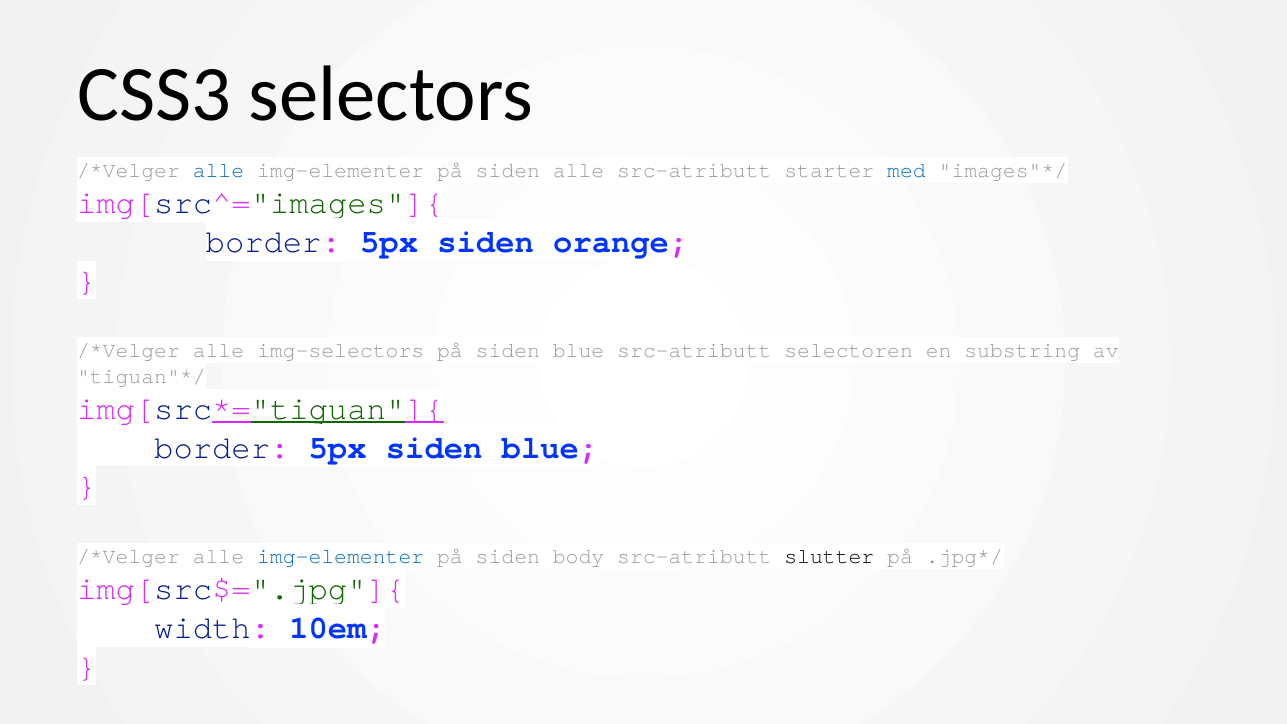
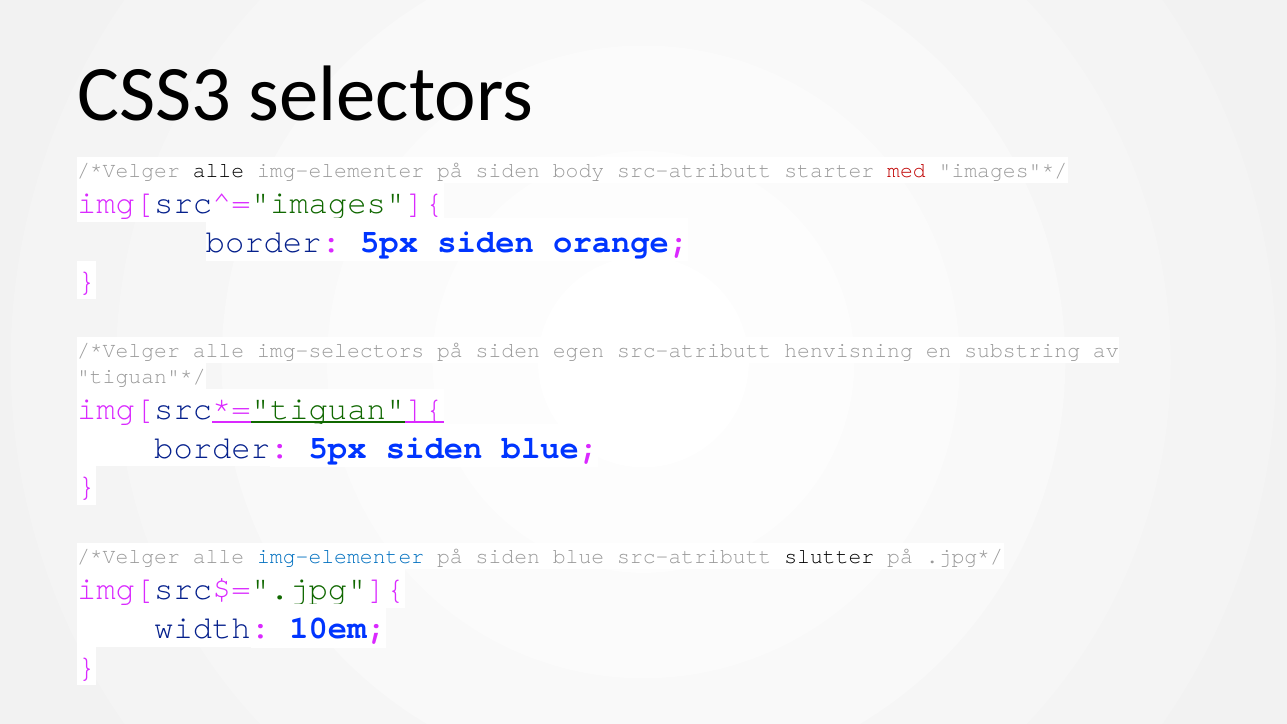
alle at (218, 170) colour: blue -> black
siden alle: alle -> body
med colour: blue -> red
på siden blue: blue -> egen
selectoren: selectoren -> henvisning
på siden body: body -> blue
